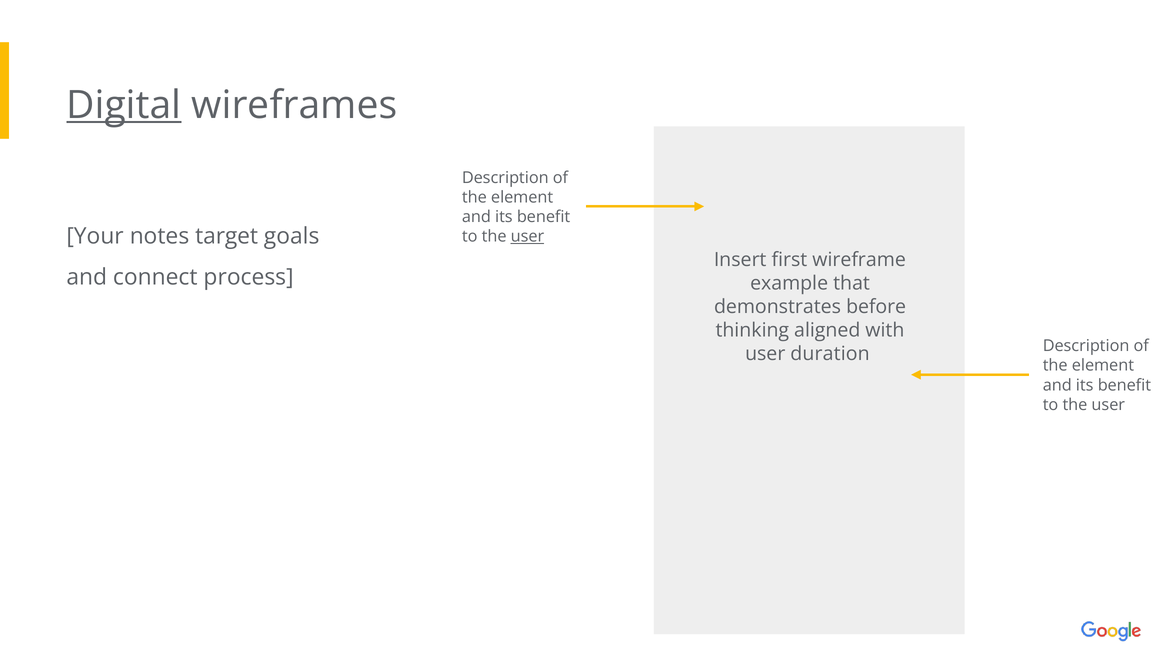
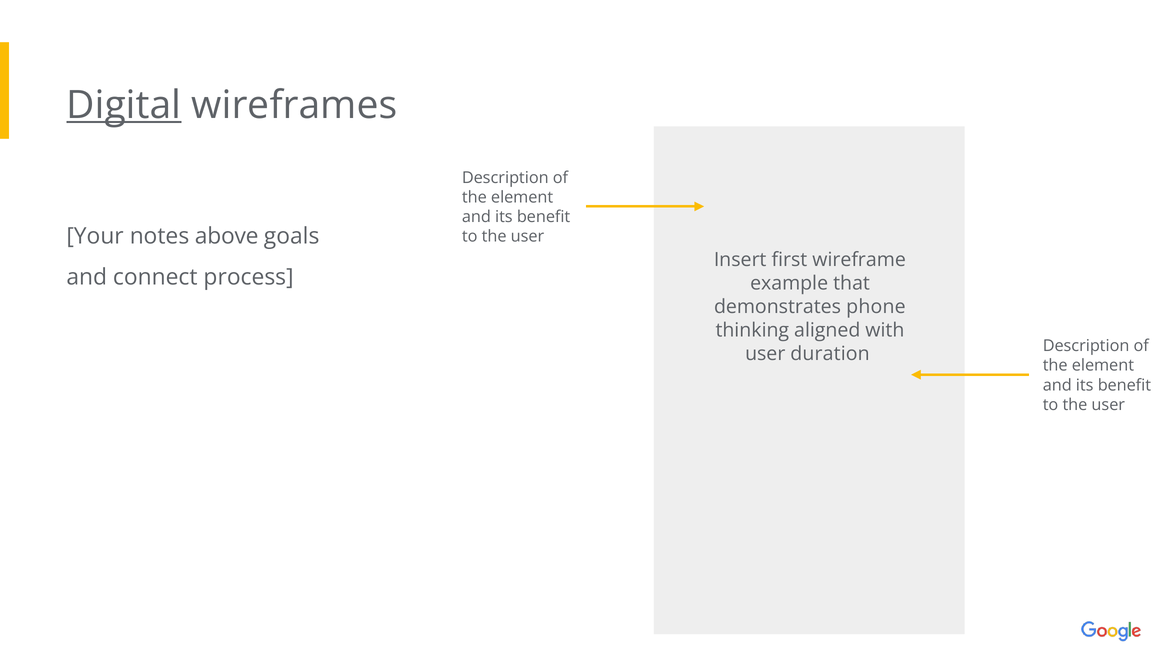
target: target -> above
user at (527, 237) underline: present -> none
before: before -> phone
